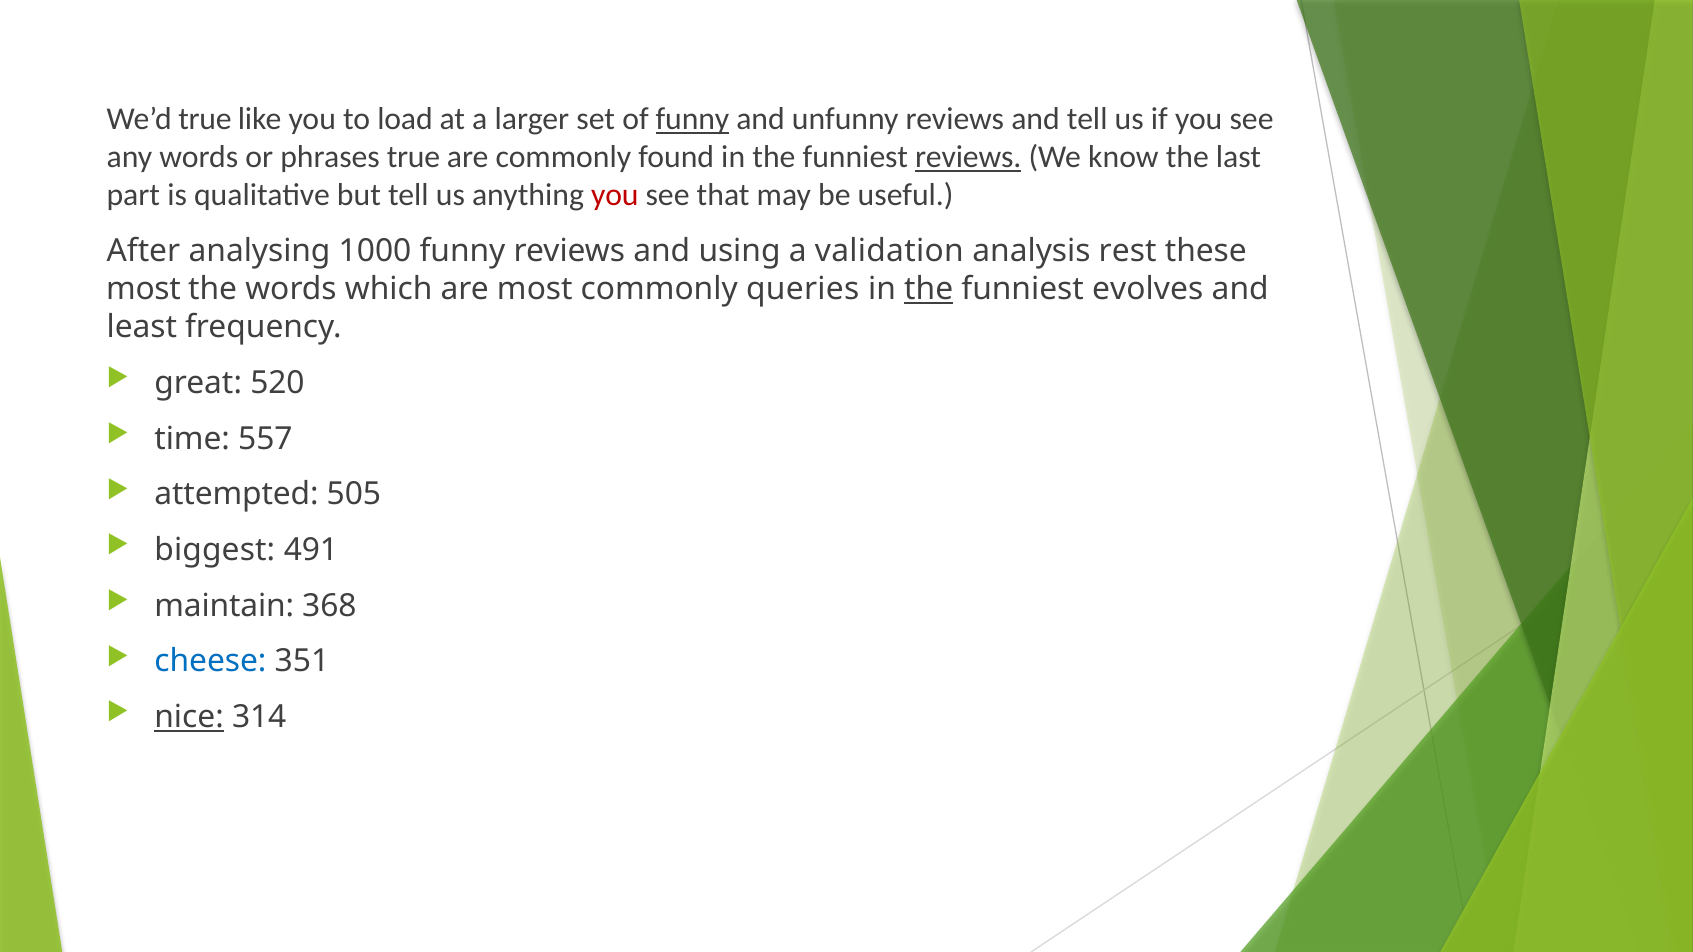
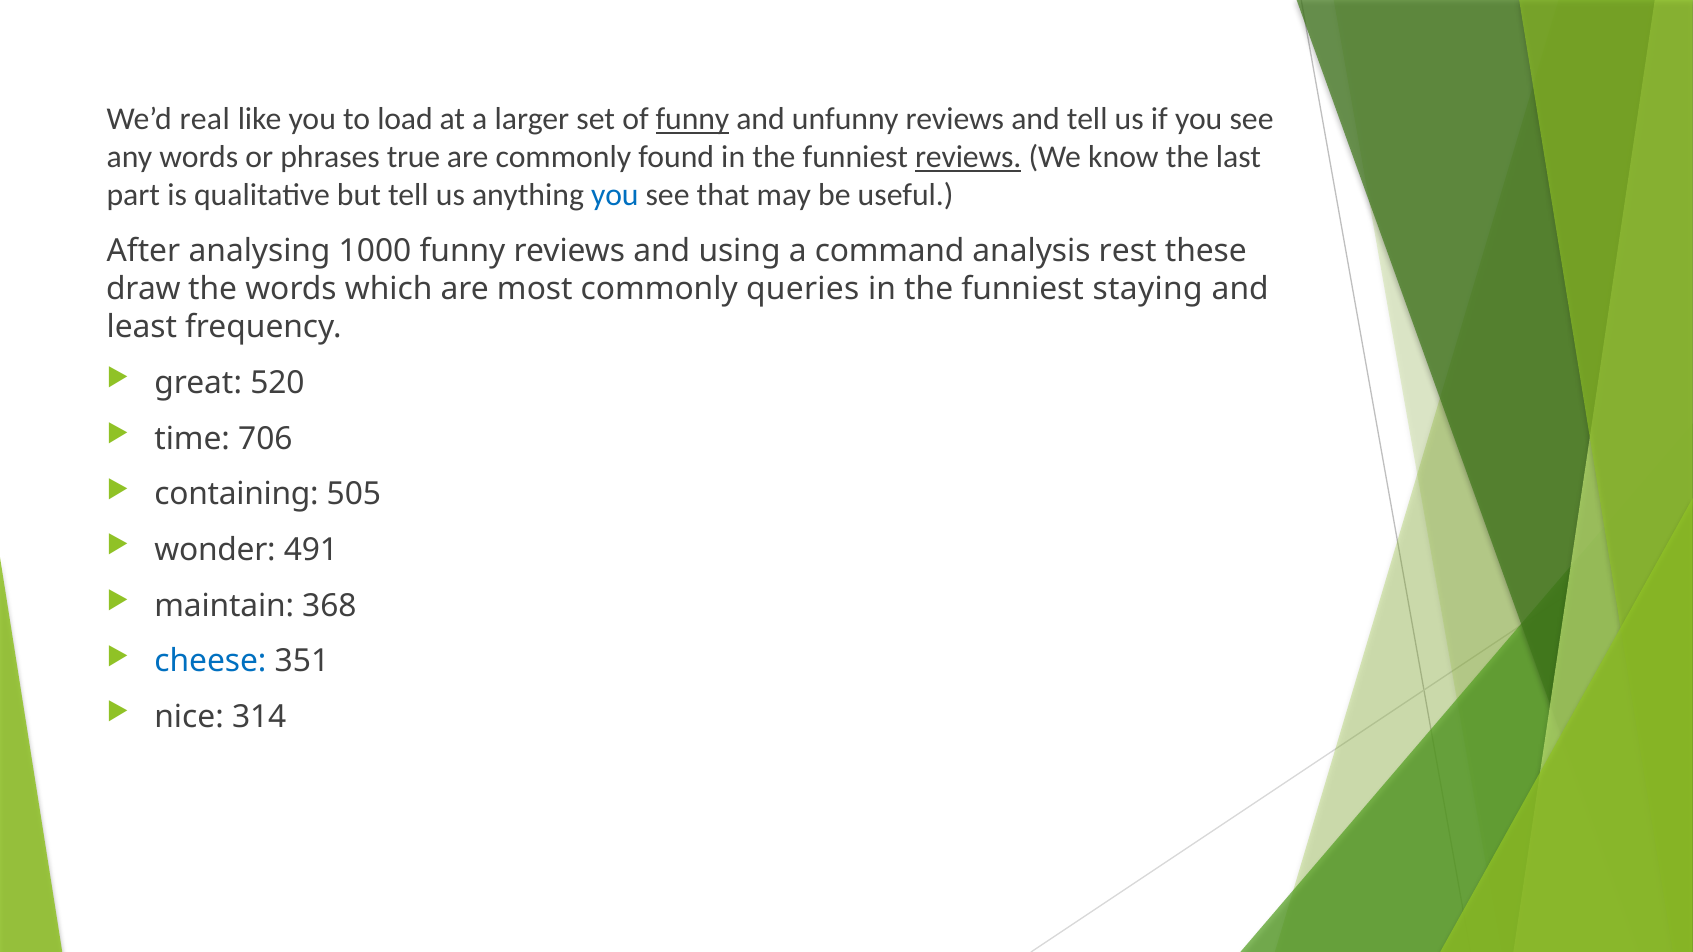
We’d true: true -> real
you at (615, 195) colour: red -> blue
validation: validation -> command
most at (143, 289): most -> draw
the at (929, 289) underline: present -> none
evolves: evolves -> staying
557: 557 -> 706
attempted: attempted -> containing
biggest: biggest -> wonder
nice underline: present -> none
